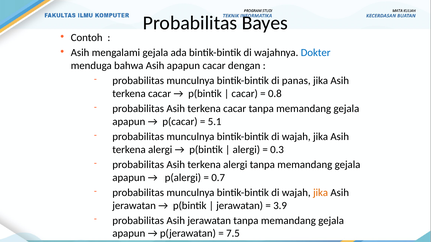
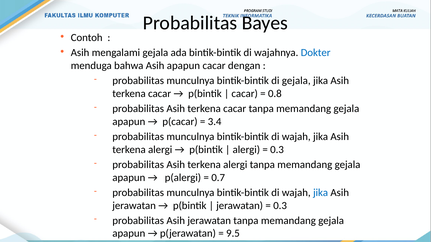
di panas: panas -> gejala
5.1: 5.1 -> 3.4
jika at (321, 193) colour: orange -> blue
3.9 at (280, 206): 3.9 -> 0.3
7.5: 7.5 -> 9.5
